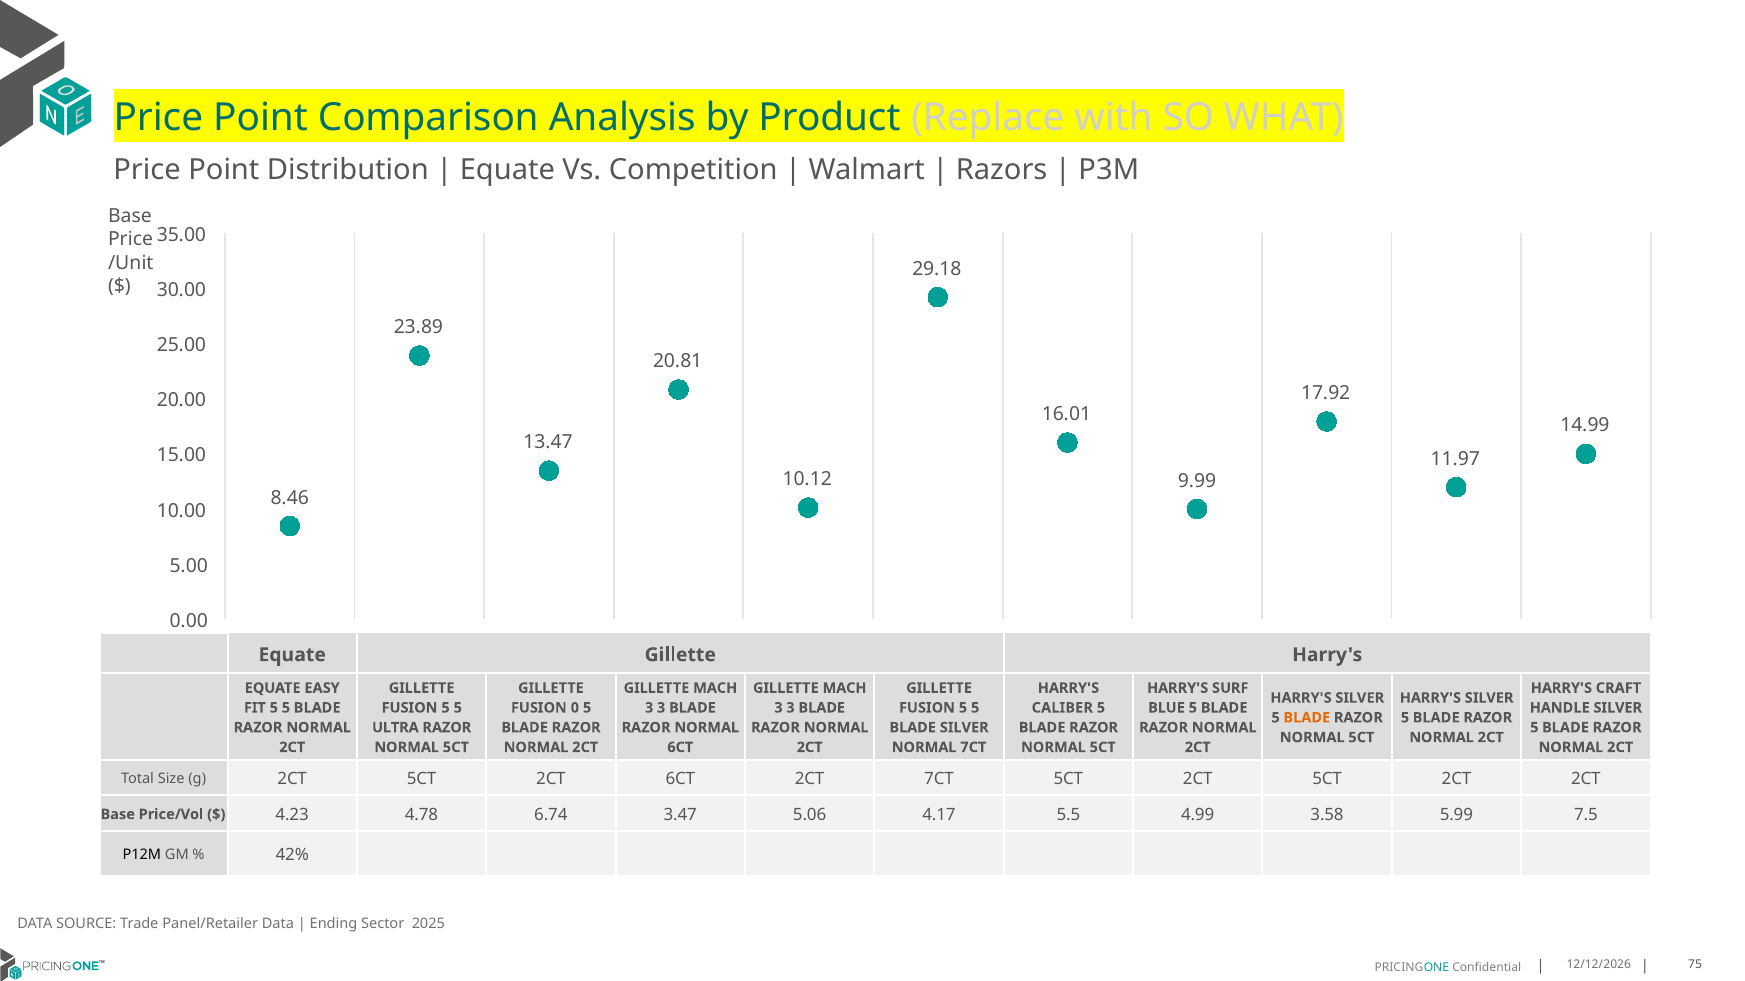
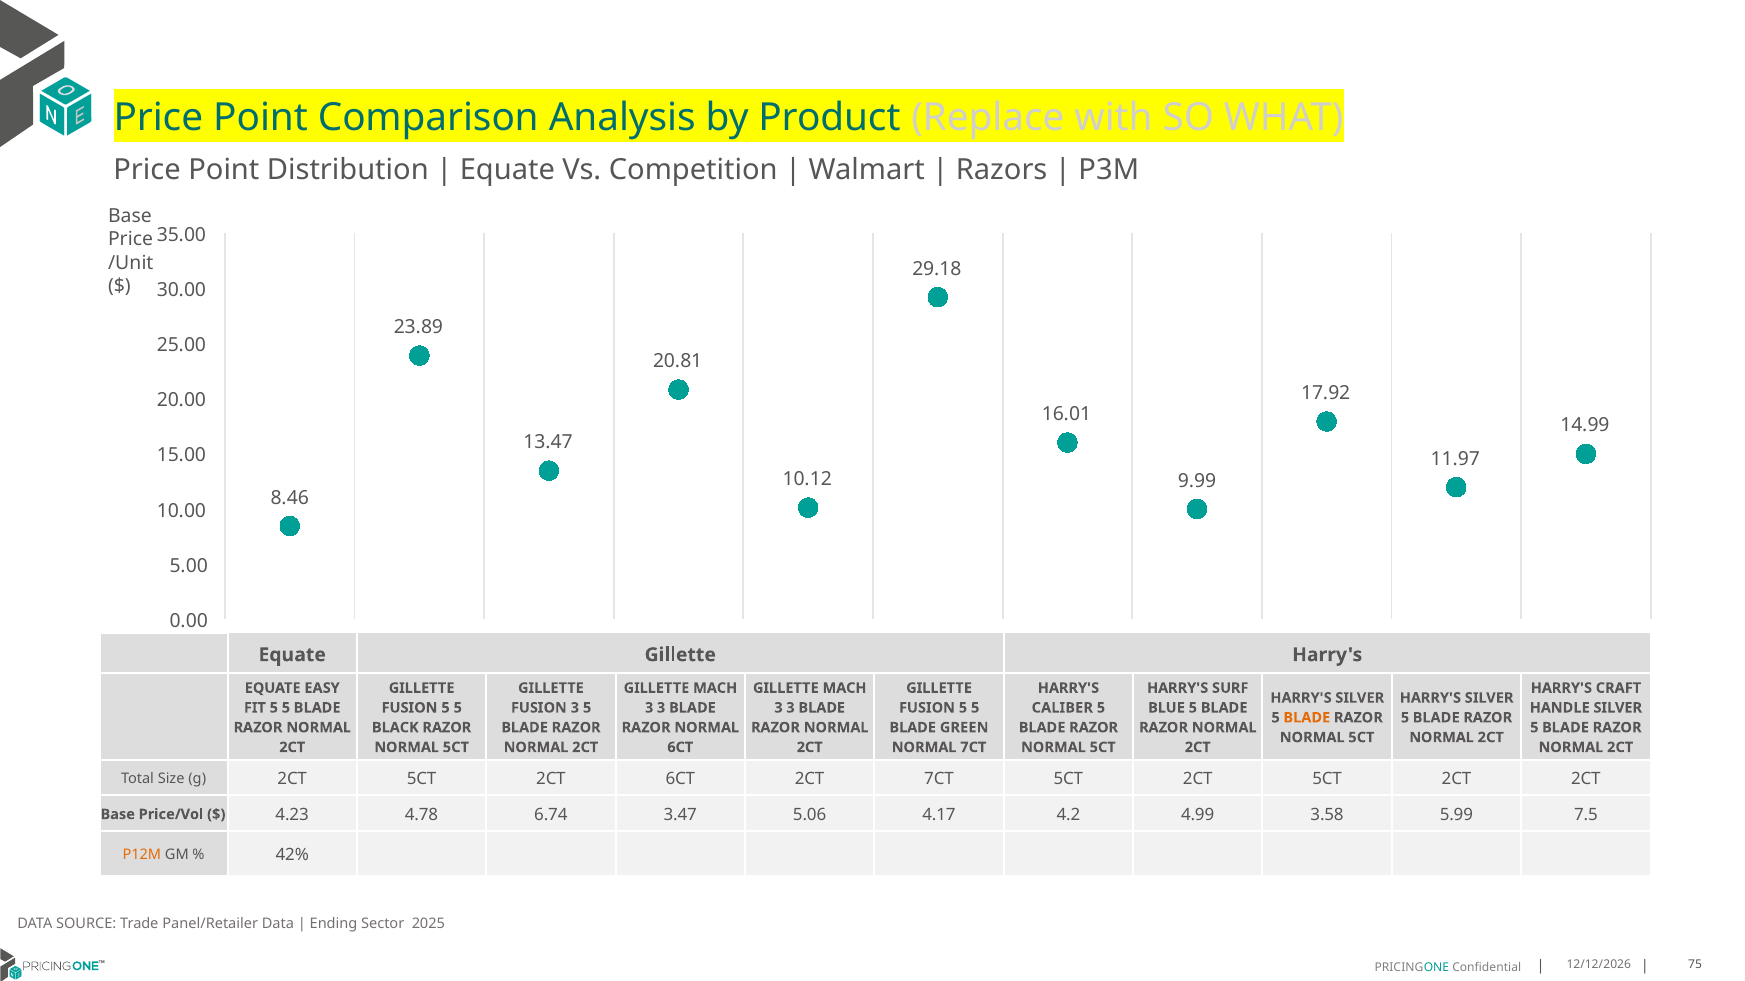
FUSION 0: 0 -> 3
ULTRA: ULTRA -> BLACK
BLADE SILVER: SILVER -> GREEN
5.5: 5.5 -> 4.2
P12M colour: black -> orange
